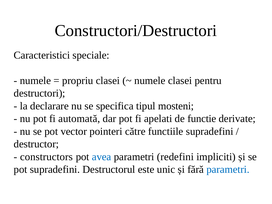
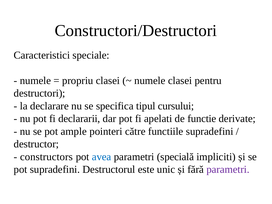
mosteni: mosteni -> cursului
automată: automată -> declararii
vector: vector -> ample
redefini: redefini -> specială
parametri at (228, 169) colour: blue -> purple
